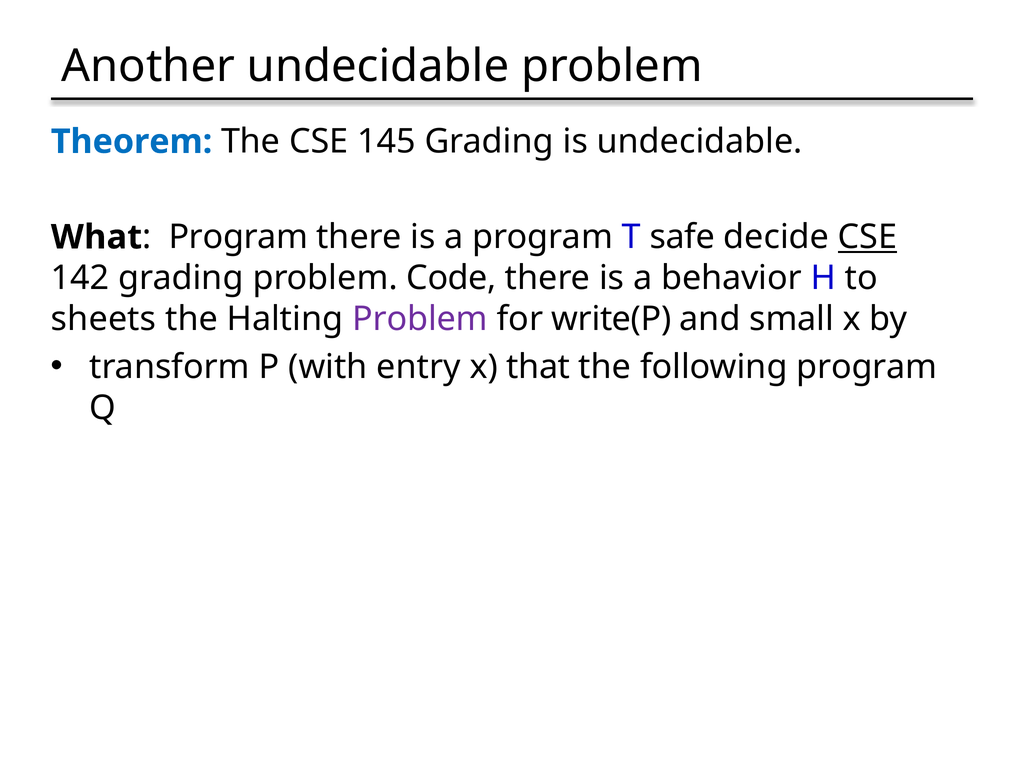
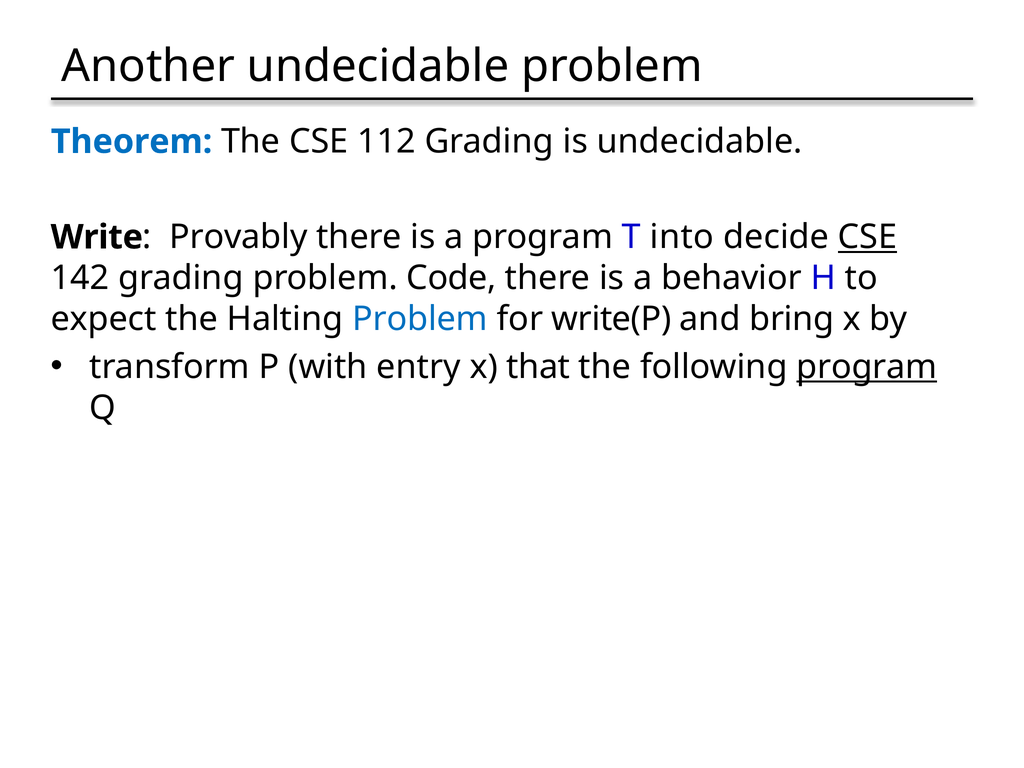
145: 145 -> 112
What: What -> Write
Program at (238, 237): Program -> Provably
safe: safe -> into
sheets: sheets -> expect
Problem at (420, 319) colour: purple -> blue
small: small -> bring
program at (867, 367) underline: none -> present
